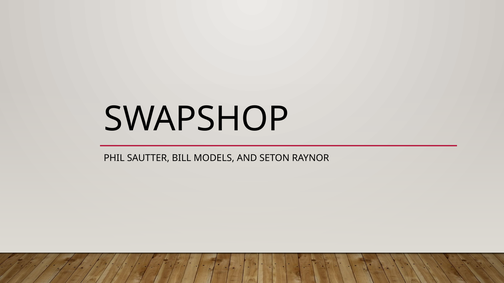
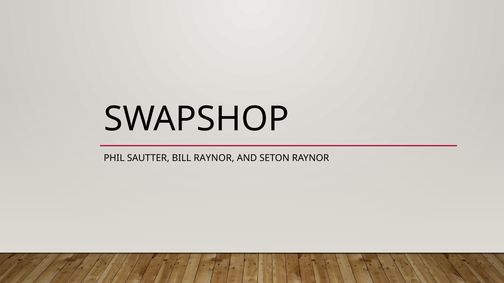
BILL MODELS: MODELS -> RAYNOR
